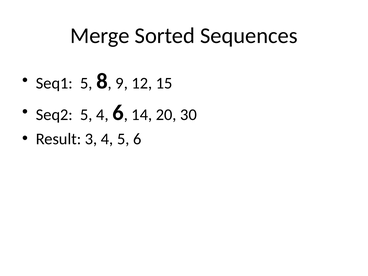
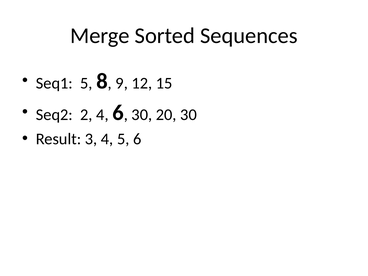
Seq2 5: 5 -> 2
14 at (142, 115): 14 -> 30
